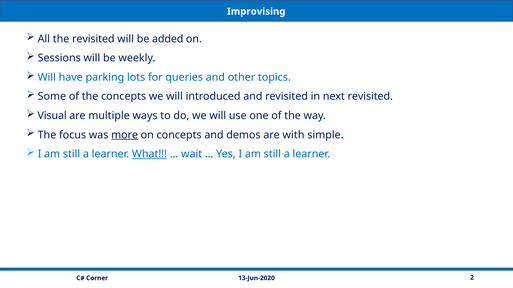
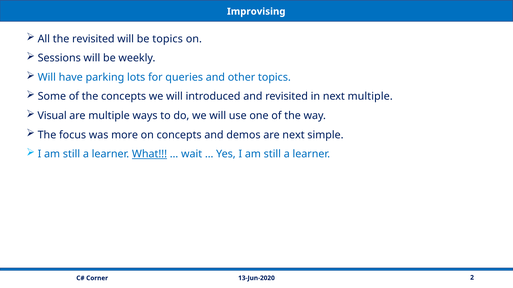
be added: added -> topics
next revisited: revisited -> multiple
more underline: present -> none
are with: with -> next
